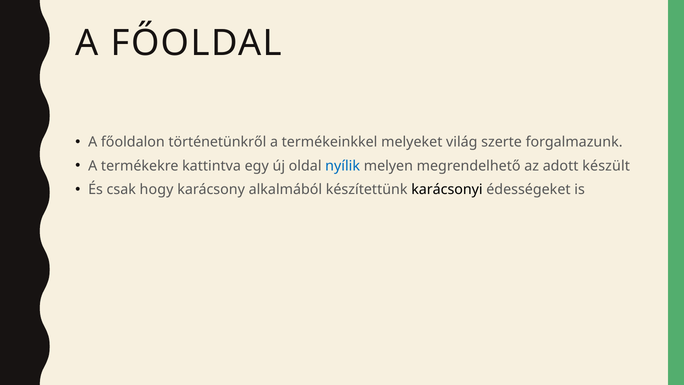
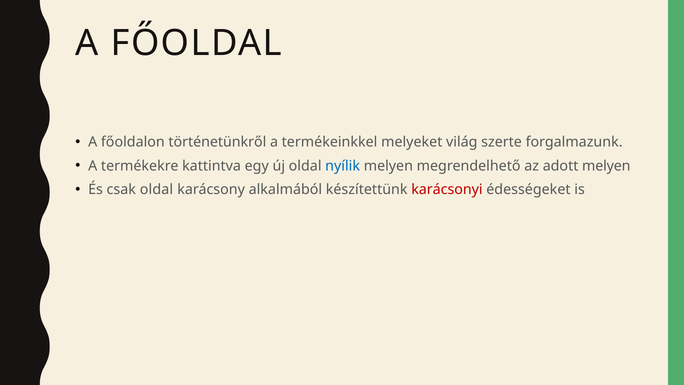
adott készült: készült -> melyen
csak hogy: hogy -> oldal
karácsonyi colour: black -> red
